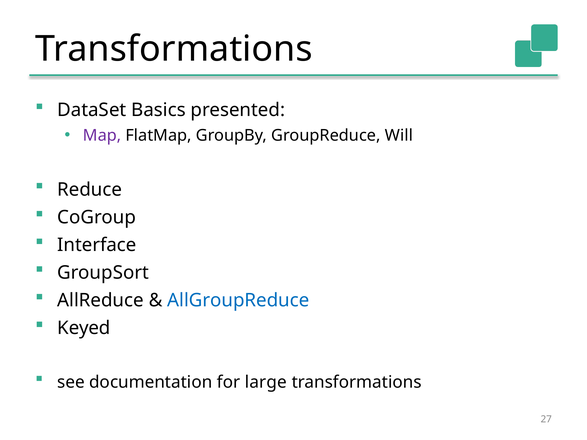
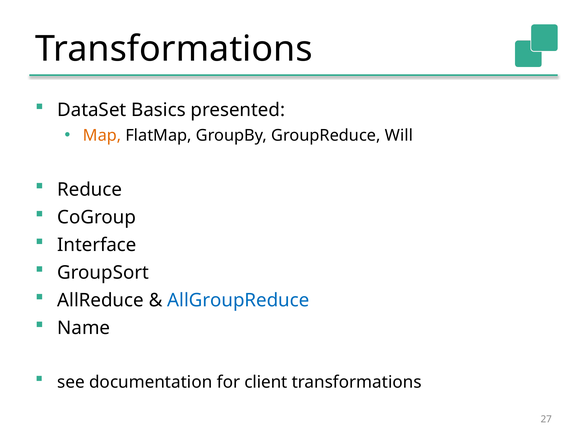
Map colour: purple -> orange
Keyed: Keyed -> Name
large: large -> client
